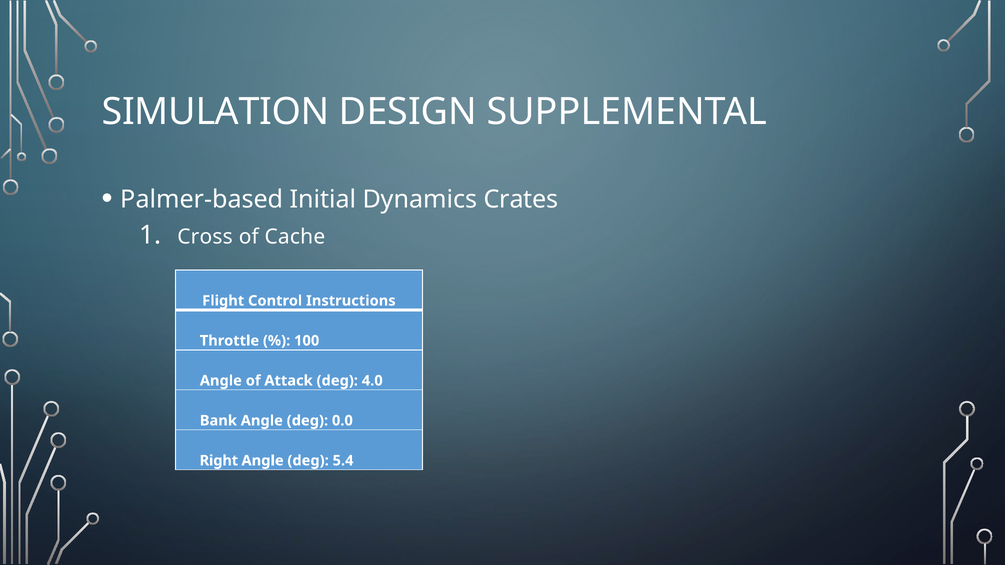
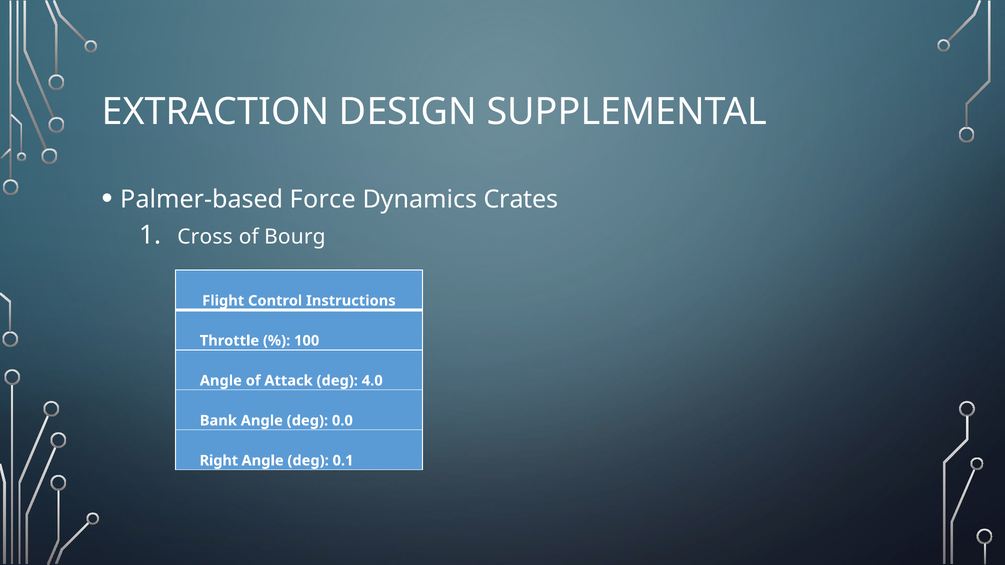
SIMULATION: SIMULATION -> EXTRACTION
Initial: Initial -> Force
Cache: Cache -> Bourg
5.4: 5.4 -> 0.1
